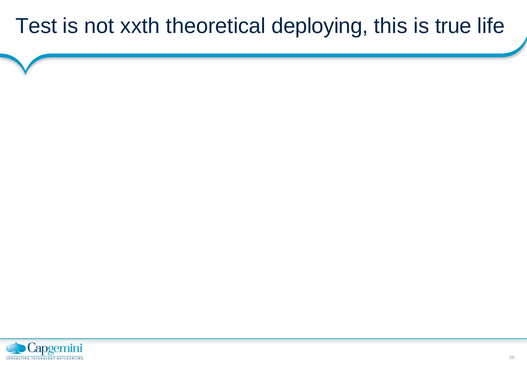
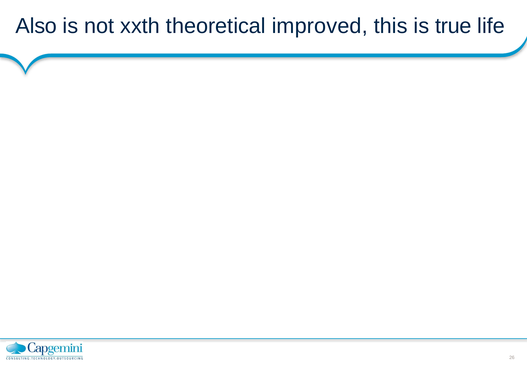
Test: Test -> Also
deploying: deploying -> improved
